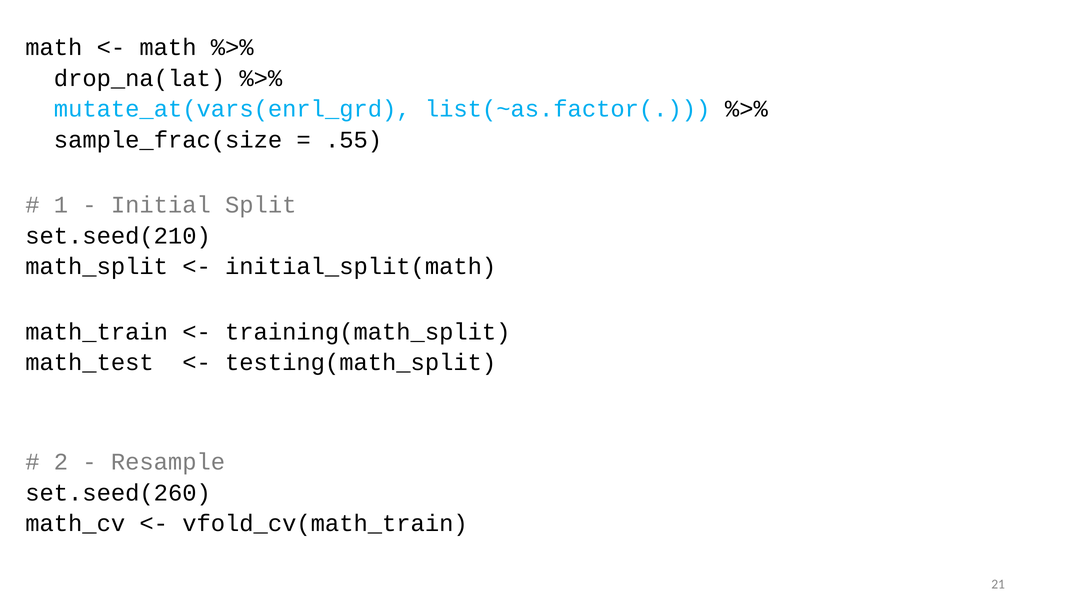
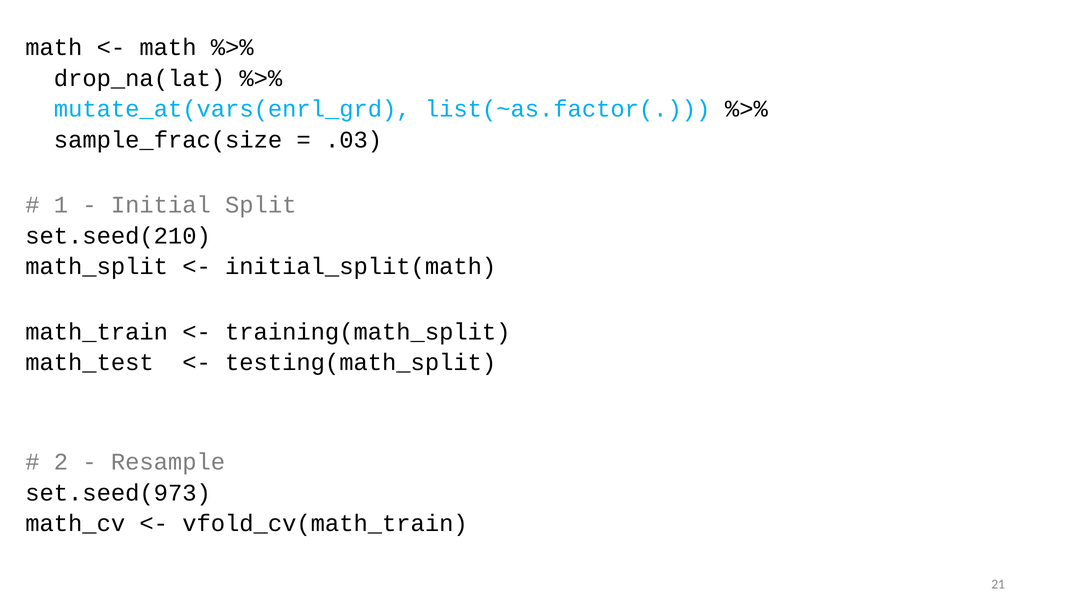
.55: .55 -> .03
set.seed(260: set.seed(260 -> set.seed(973
